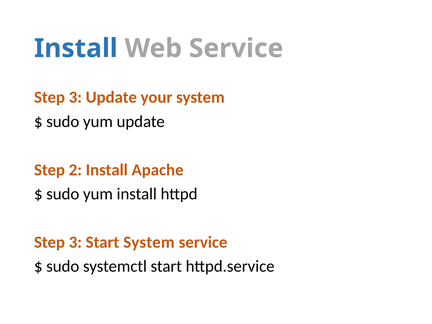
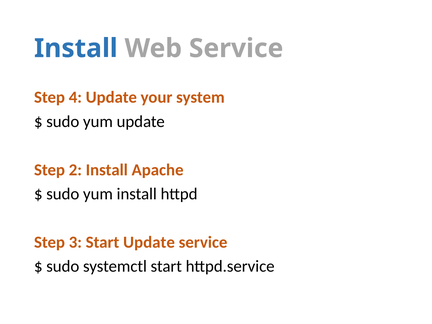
3 at (75, 97): 3 -> 4
Start System: System -> Update
